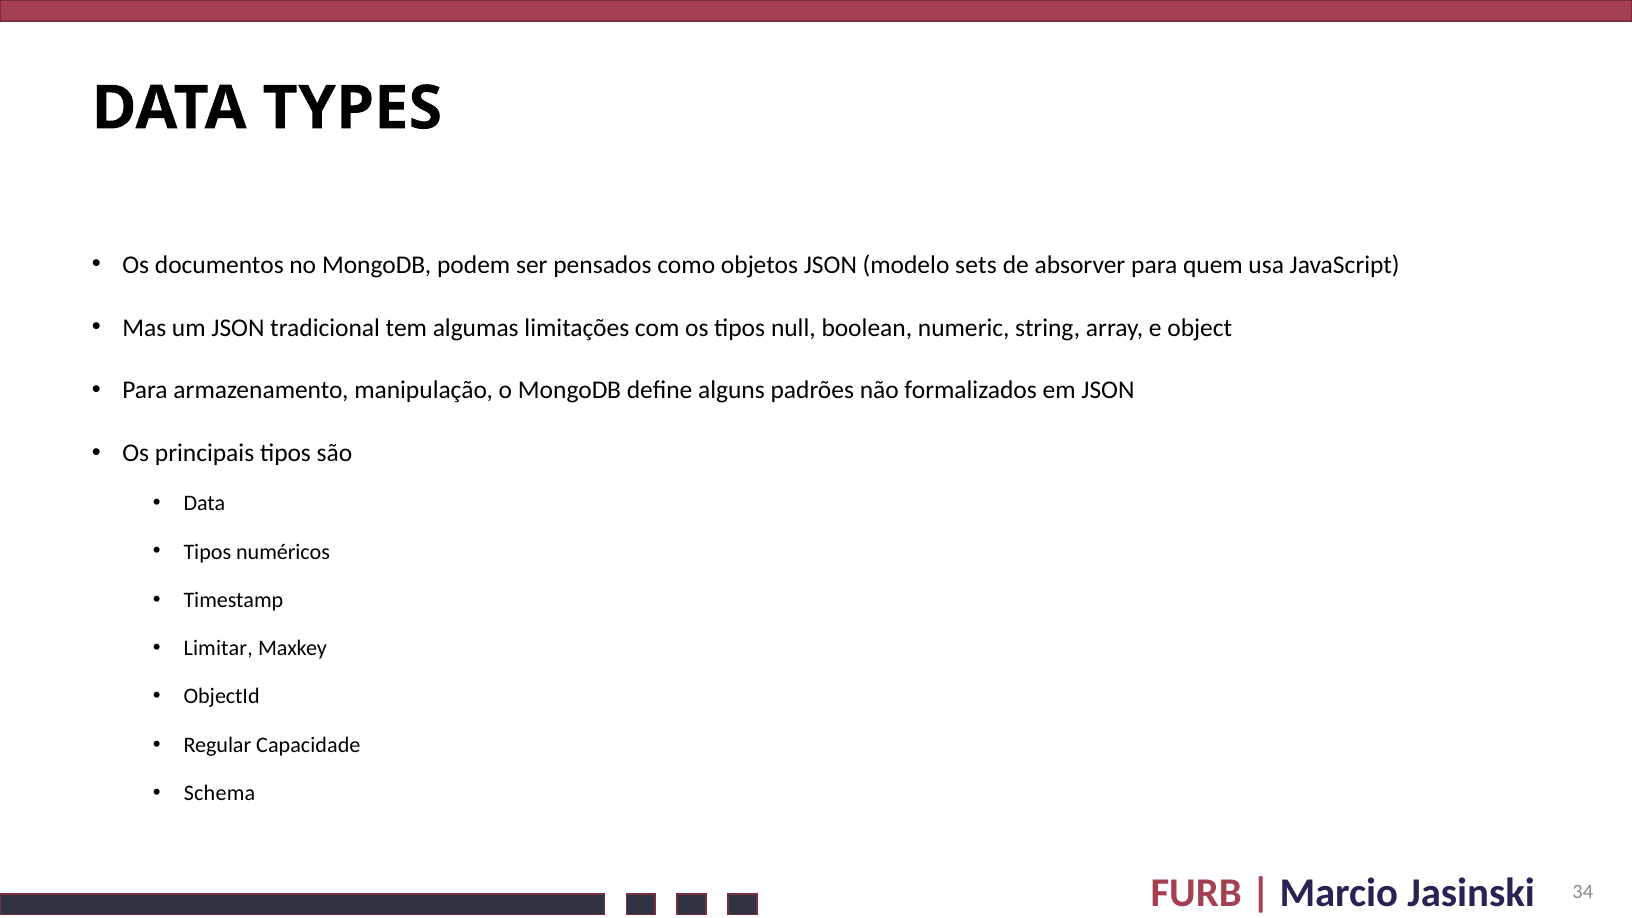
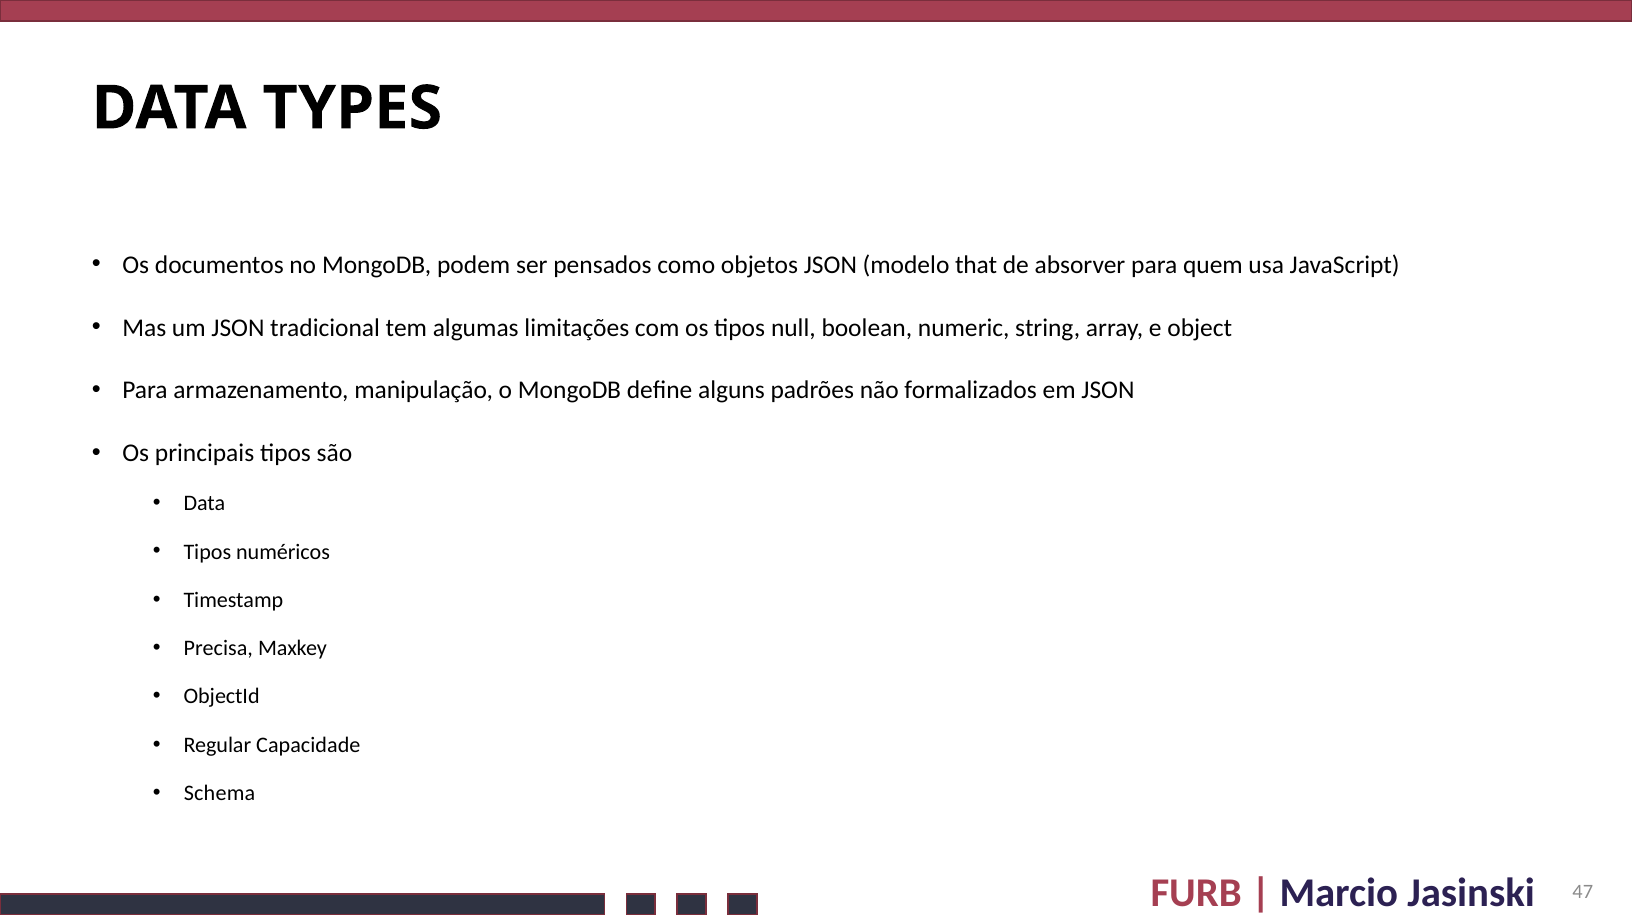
sets: sets -> that
Limitar: Limitar -> Precisa
34: 34 -> 47
